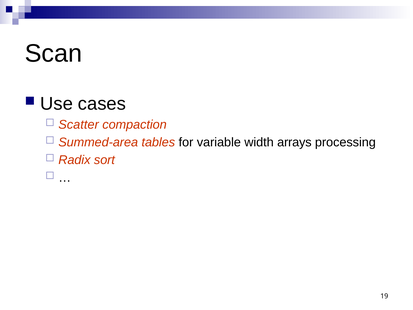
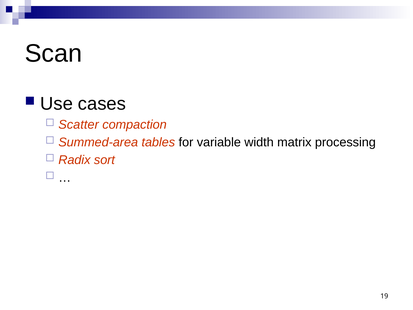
arrays: arrays -> matrix
